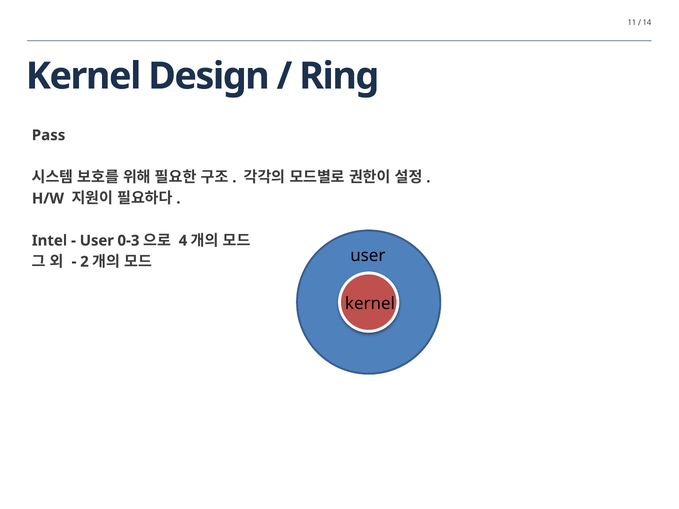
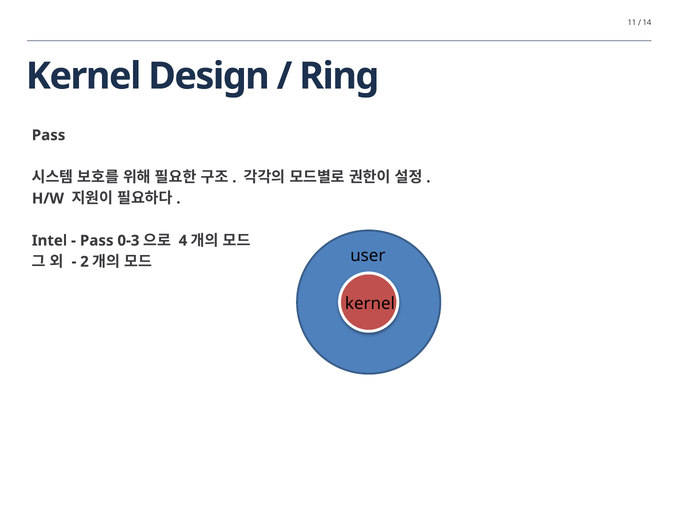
User at (97, 241): User -> Pass
